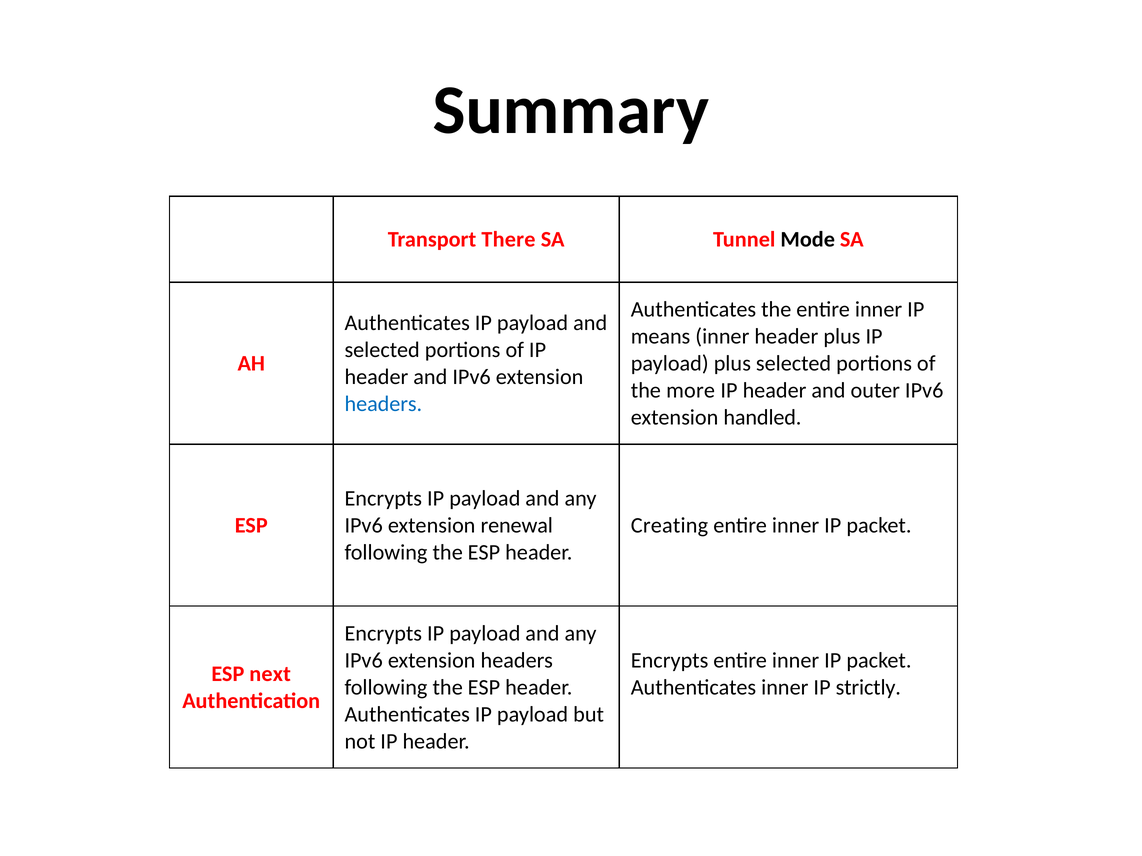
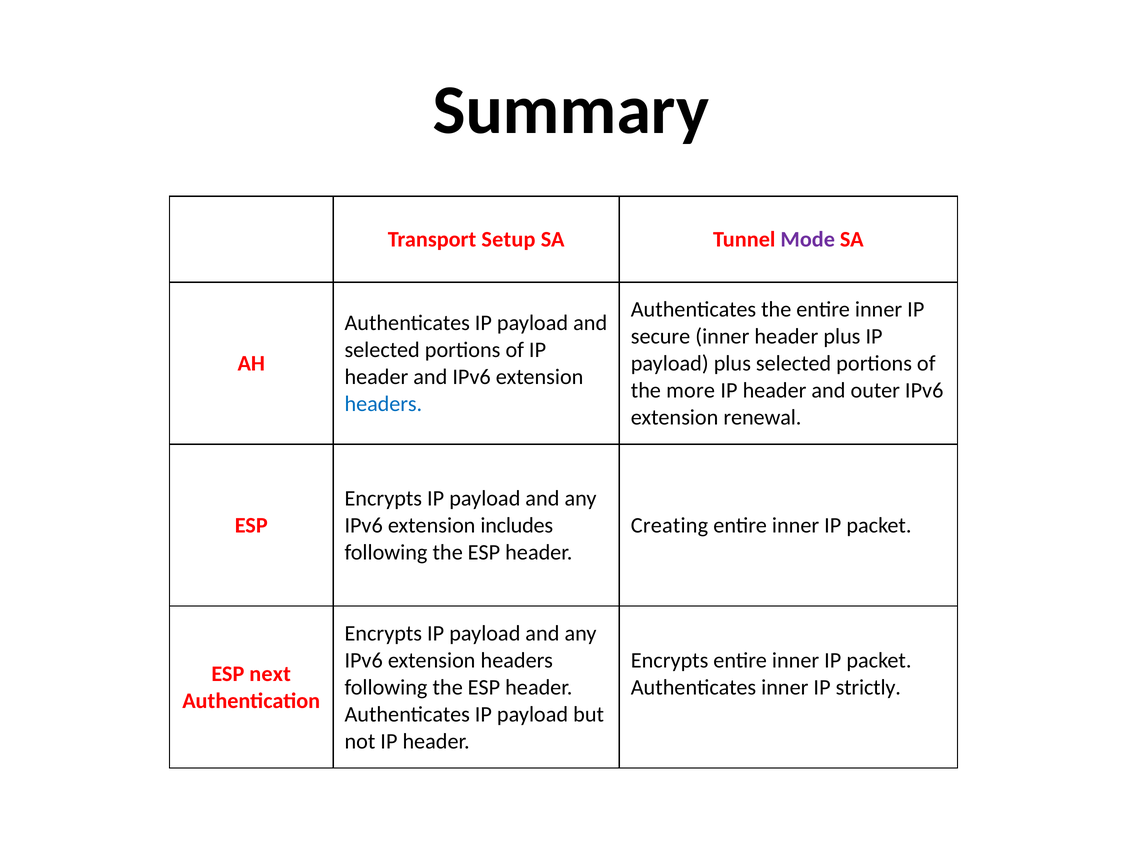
There: There -> Setup
Mode colour: black -> purple
means: means -> secure
handled: handled -> renewal
renewal: renewal -> includes
